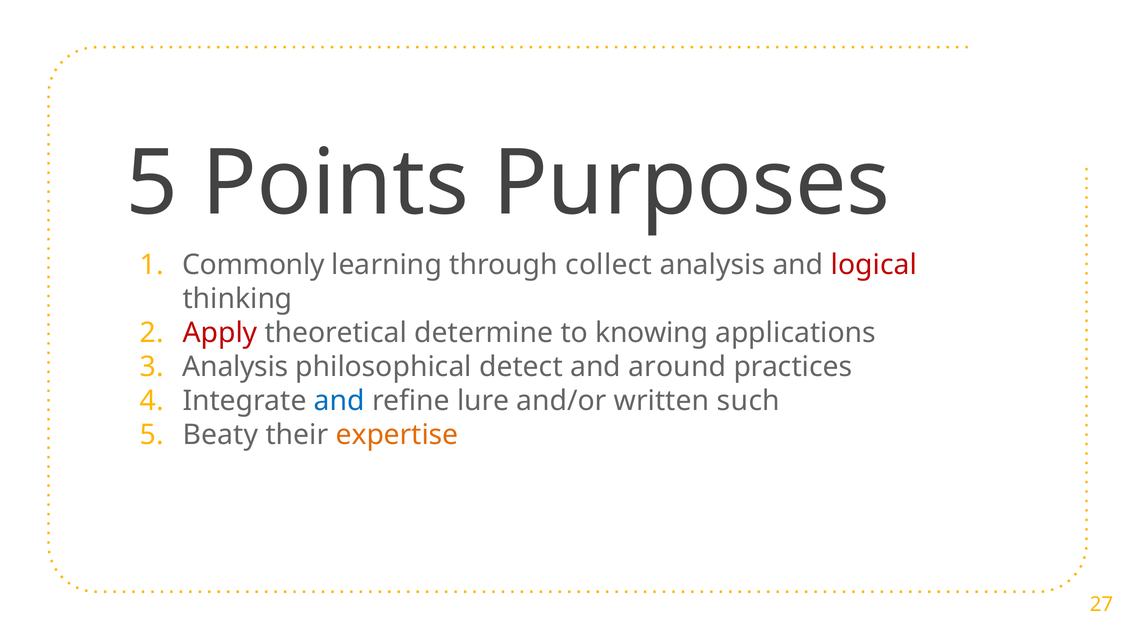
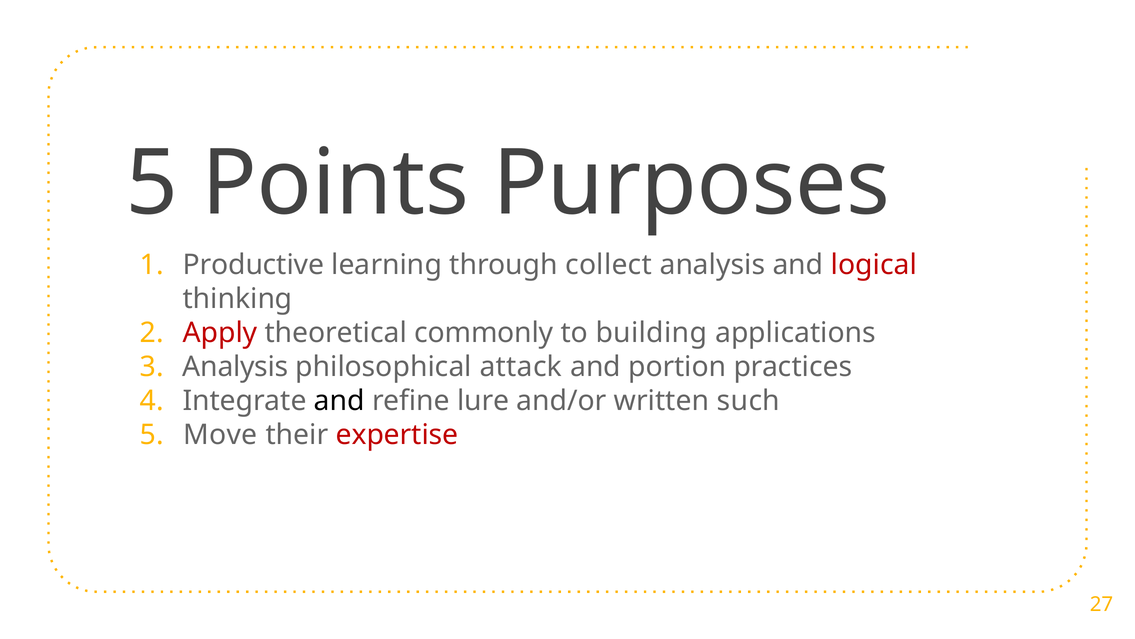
Commonly: Commonly -> Productive
determine: determine -> commonly
knowing: knowing -> building
detect: detect -> attack
around: around -> portion
and at (339, 401) colour: blue -> black
Beaty: Beaty -> Move
expertise colour: orange -> red
